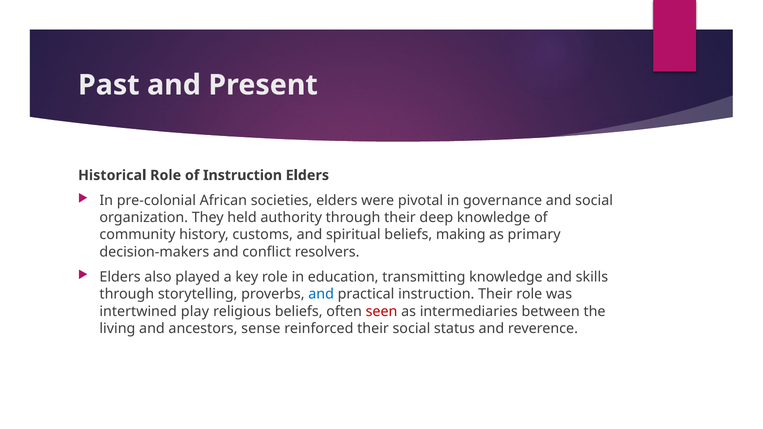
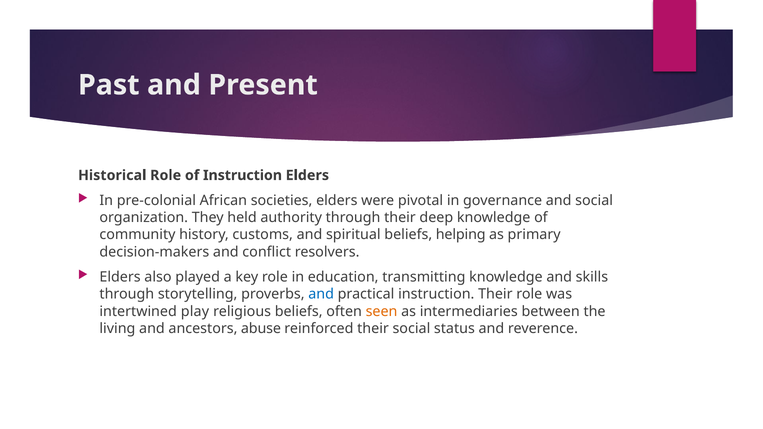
making: making -> helping
seen colour: red -> orange
sense: sense -> abuse
